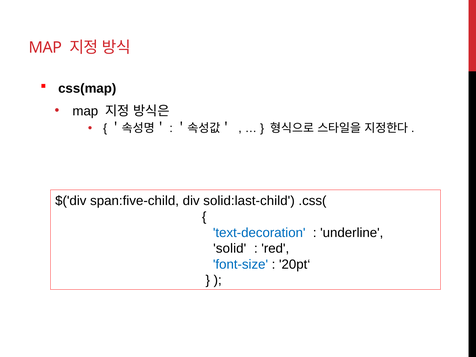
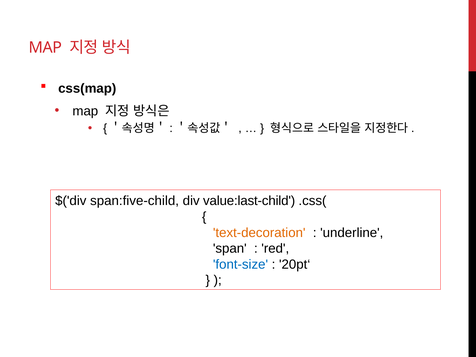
solid:last-child: solid:last-child -> value:last-child
text-decoration colour: blue -> orange
solid: solid -> span
